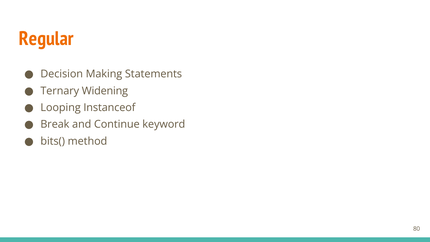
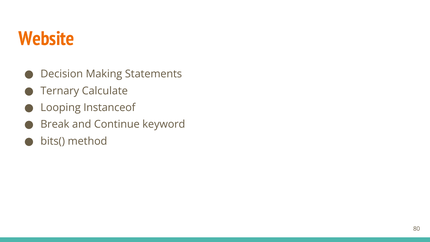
Regular: Regular -> Website
Widening: Widening -> Calculate
